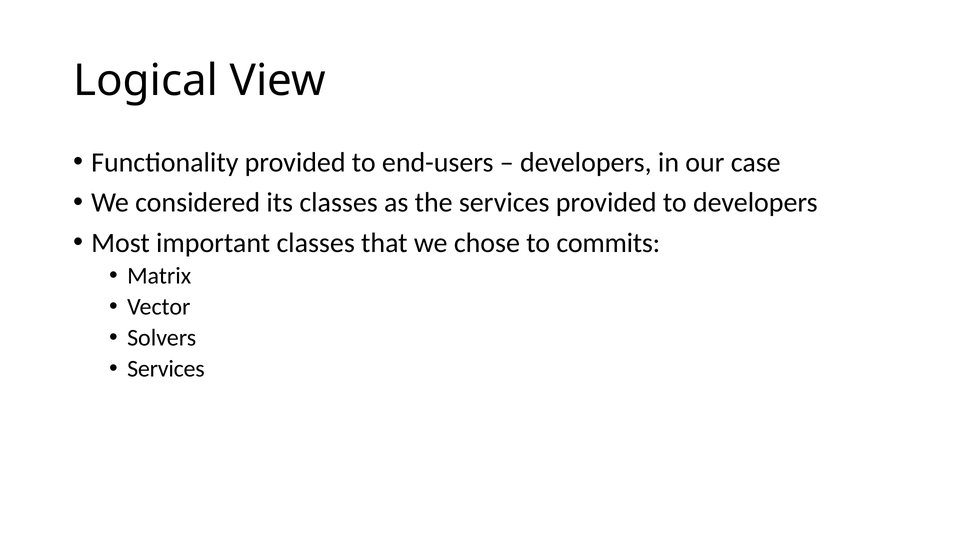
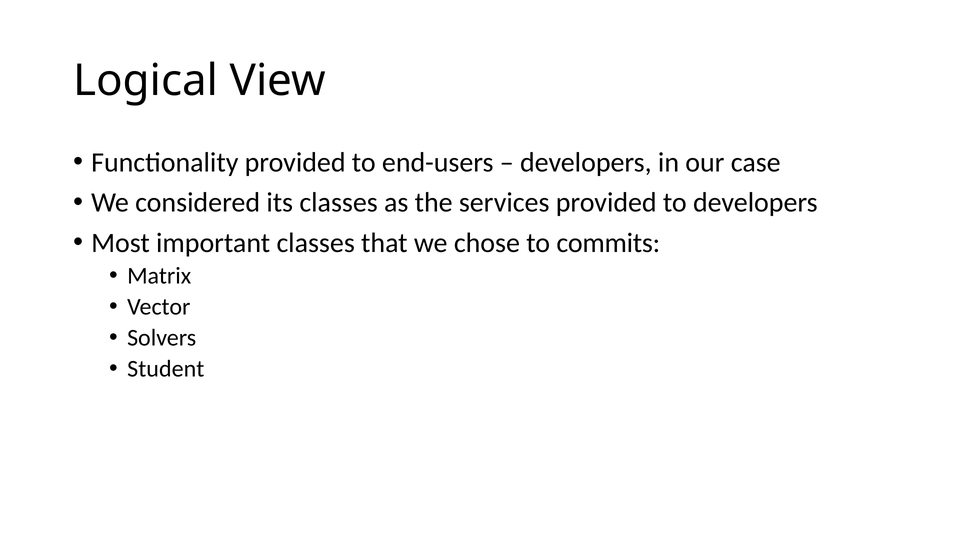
Services at (166, 369): Services -> Student
